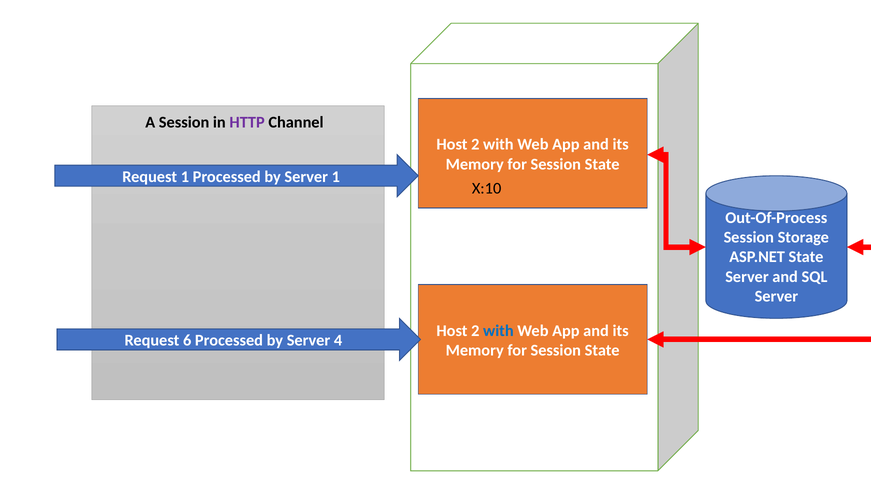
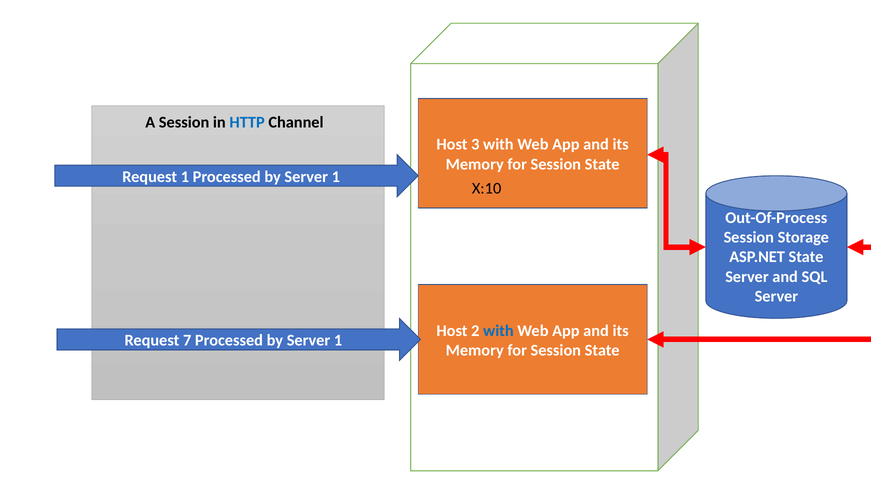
HTTP colour: purple -> blue
2 at (475, 145): 2 -> 3
6: 6 -> 7
4 at (338, 341): 4 -> 1
